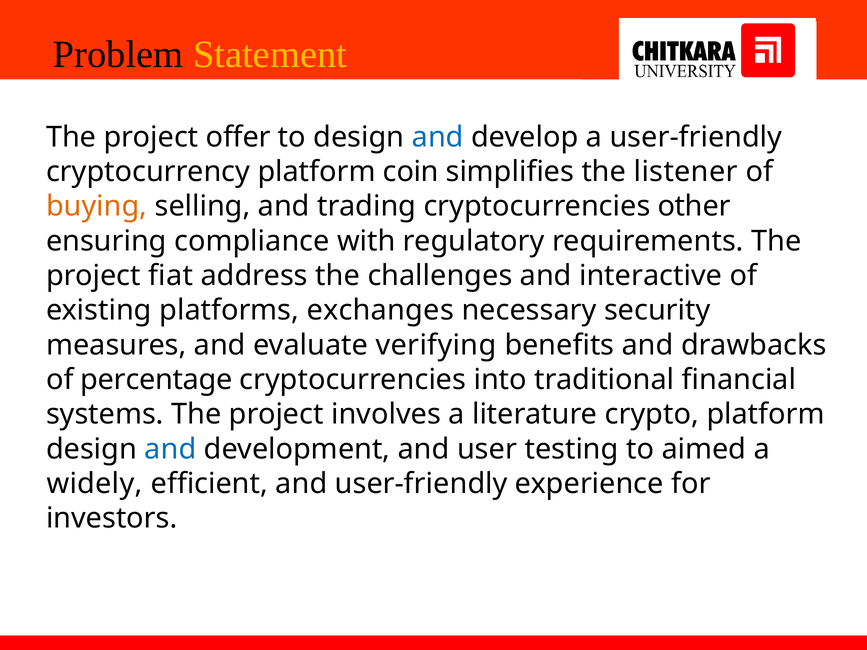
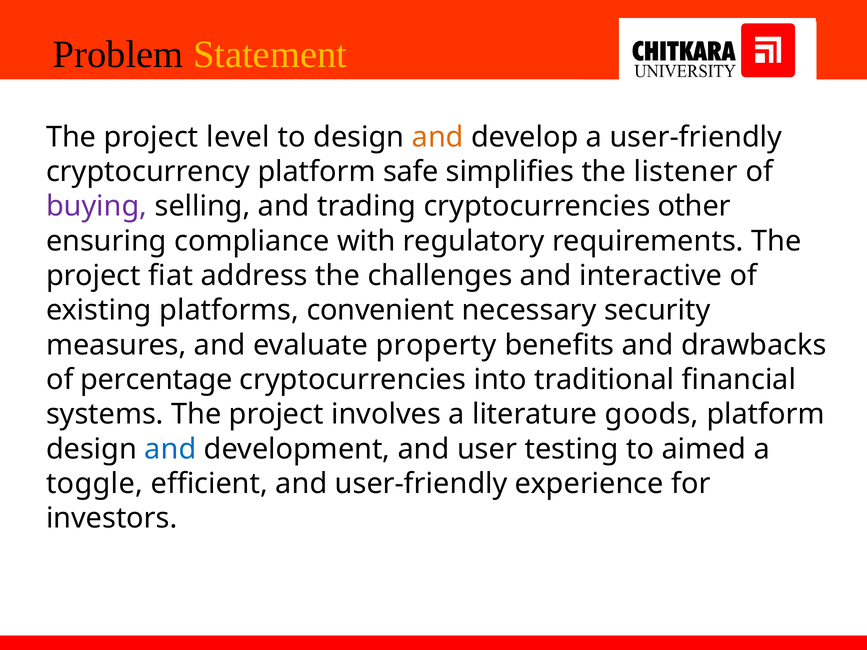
offer: offer -> level
and at (438, 137) colour: blue -> orange
coin: coin -> safe
buying colour: orange -> purple
exchanges: exchanges -> convenient
verifying: verifying -> property
crypto: crypto -> goods
widely: widely -> toggle
